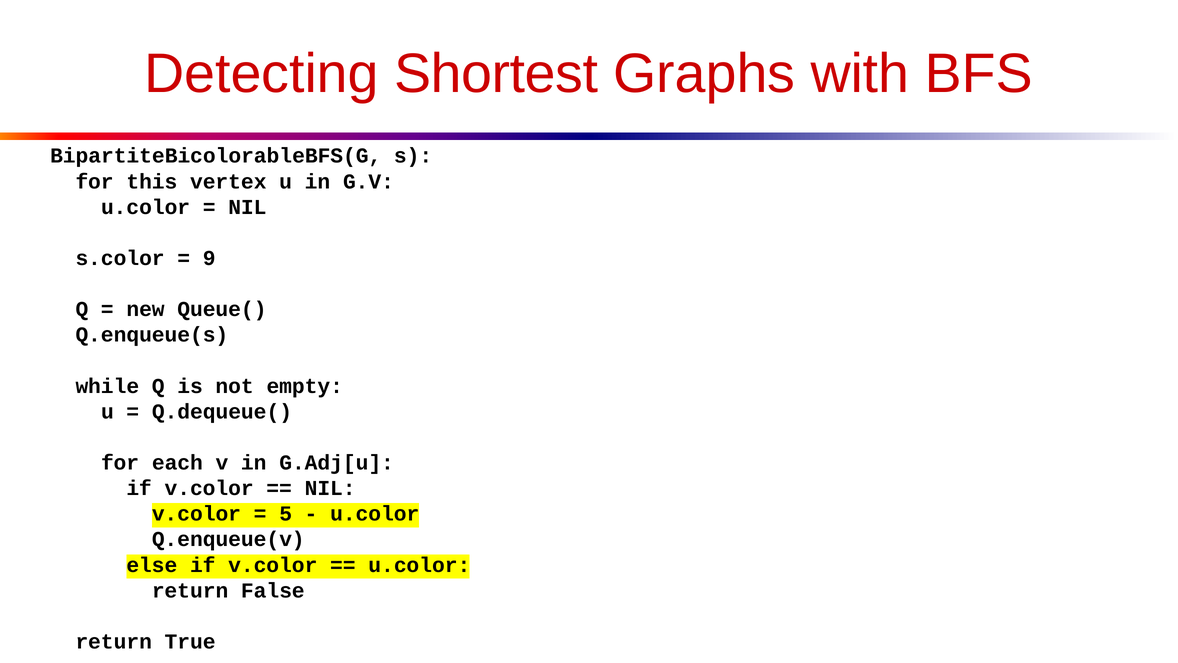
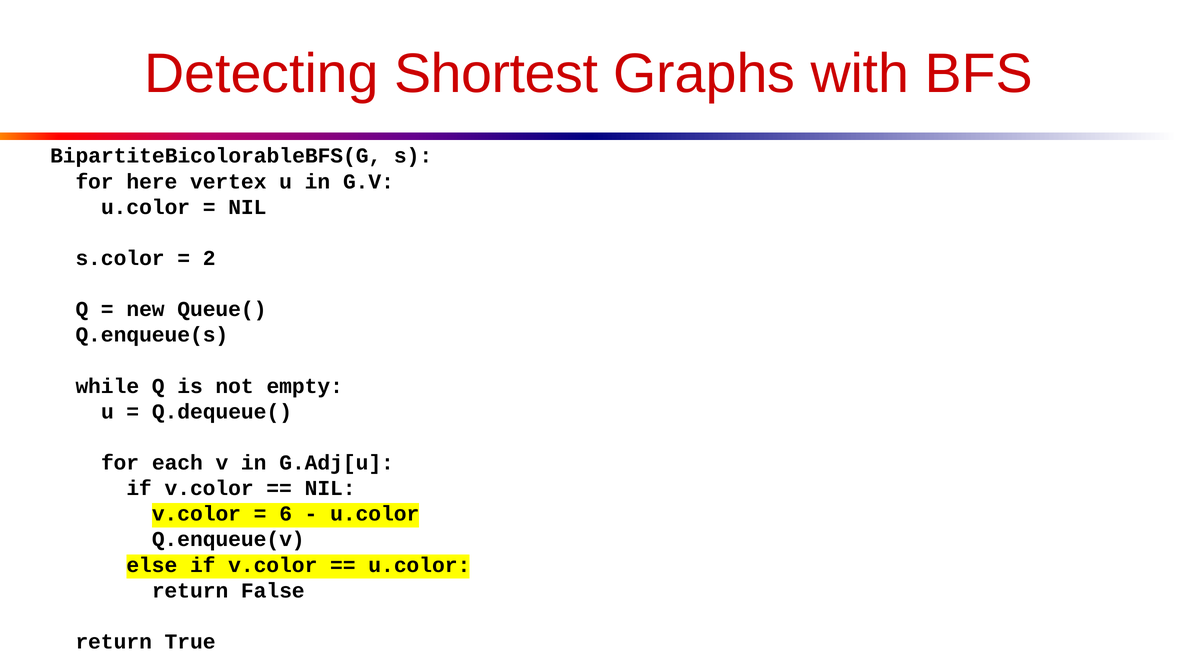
this: this -> here
9: 9 -> 2
5: 5 -> 6
